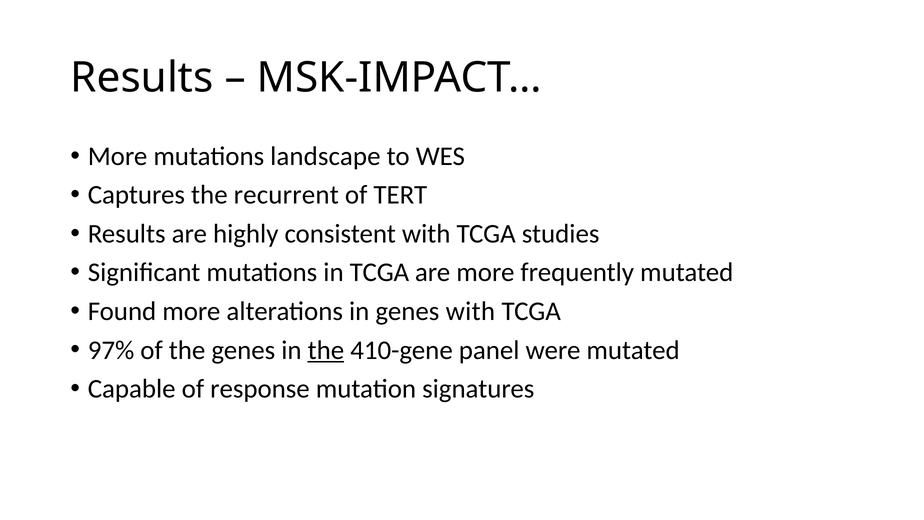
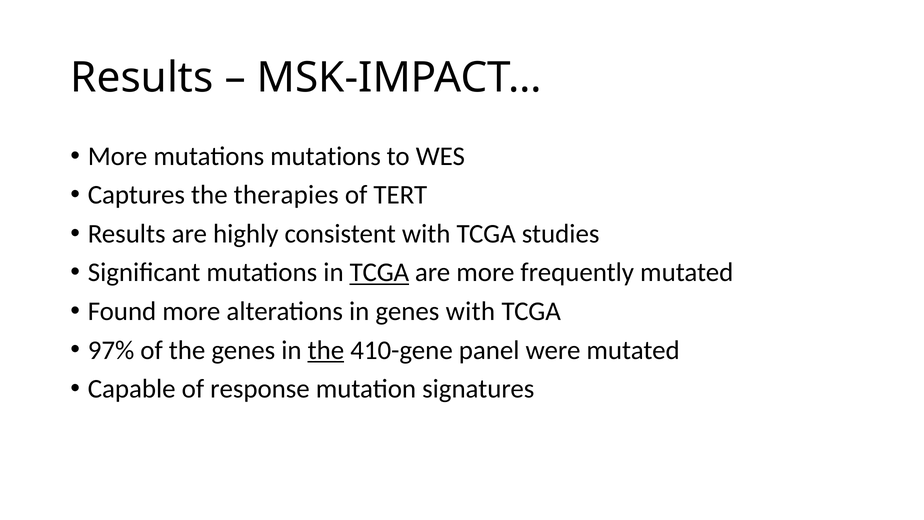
mutations landscape: landscape -> mutations
recurrent: recurrent -> therapies
TCGA at (379, 272) underline: none -> present
